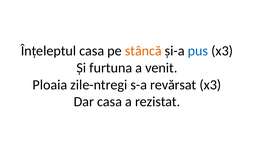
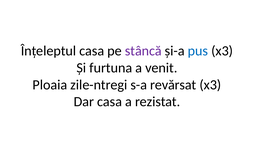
stâncă colour: orange -> purple
